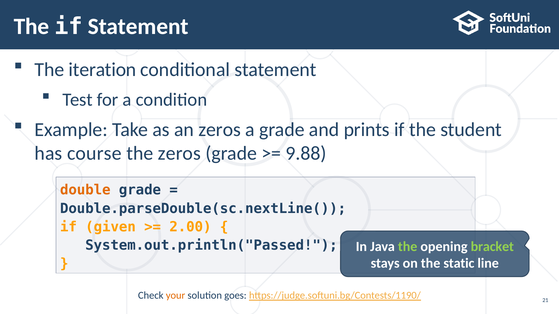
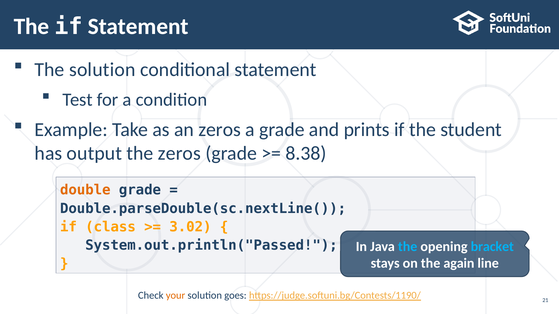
The iteration: iteration -> solution
course: course -> output
9.88: 9.88 -> 8.38
given: given -> class
2.00: 2.00 -> 3.02
the at (408, 247) colour: light green -> light blue
bracket colour: light green -> light blue
static: static -> again
